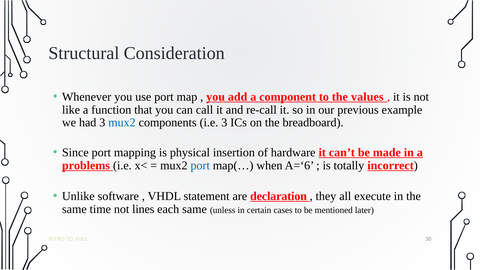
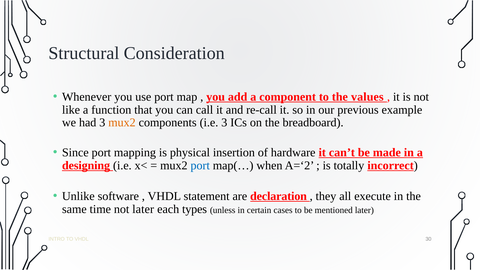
mux2 at (122, 123) colour: blue -> orange
problems: problems -> designing
A=‘6: A=‘6 -> A=‘2
not lines: lines -> later
each same: same -> types
